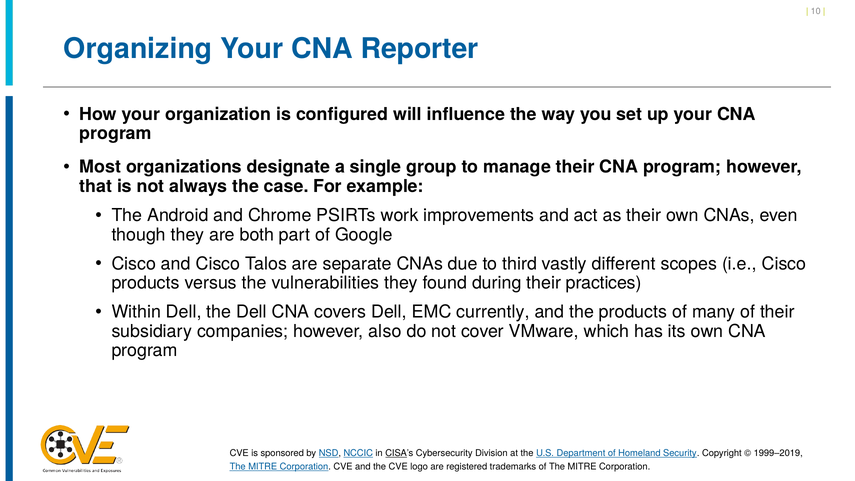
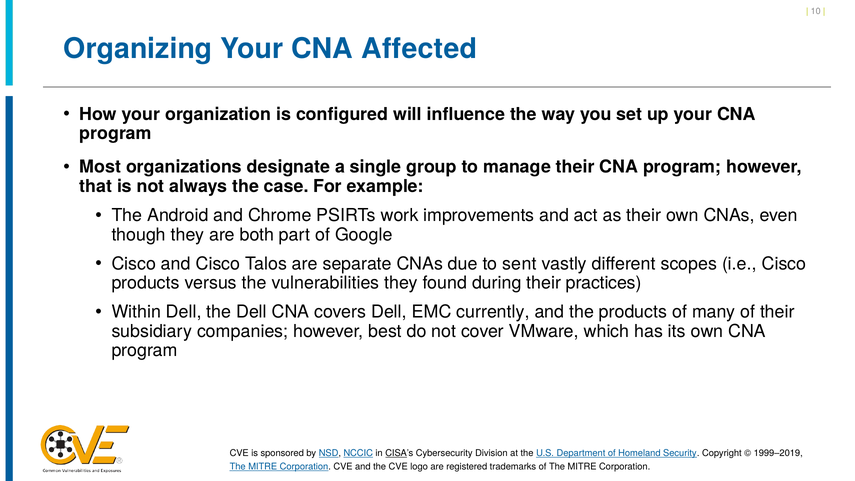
Reporter: Reporter -> Affected
third: third -> sent
also: also -> best
